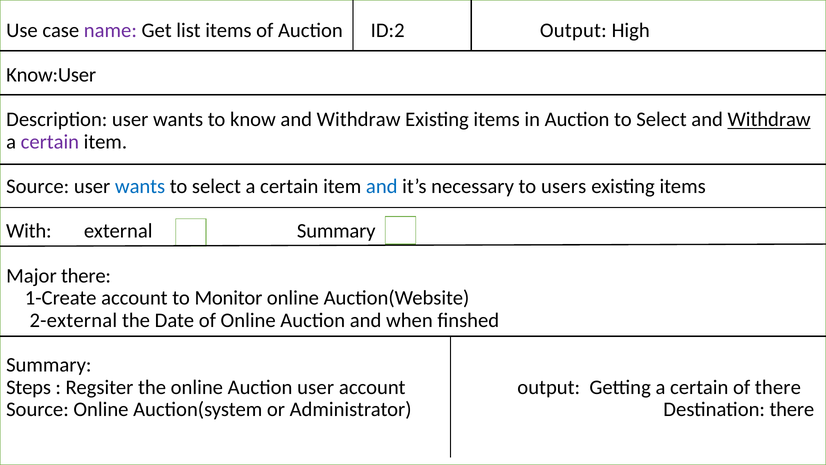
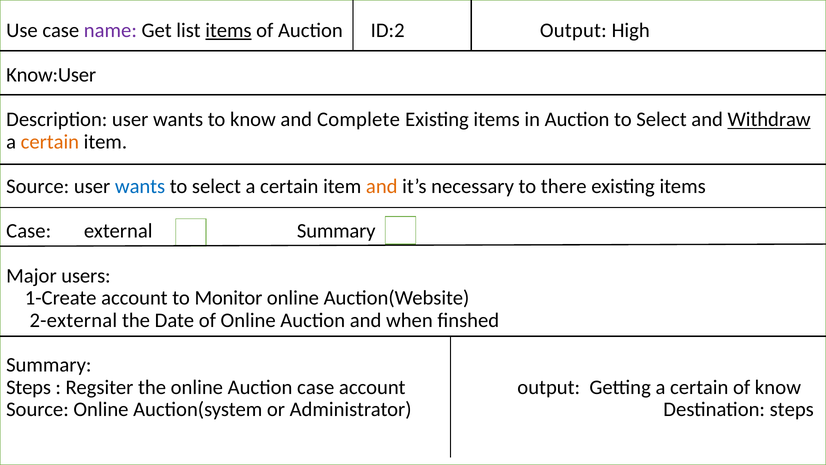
items at (228, 30) underline: none -> present
know and Withdraw: Withdraw -> Complete
certain at (50, 142) colour: purple -> orange
and at (382, 186) colour: blue -> orange
users: users -> there
With at (29, 231): With -> Case
Major there: there -> users
Auction user: user -> case
of there: there -> know
Destination there: there -> steps
